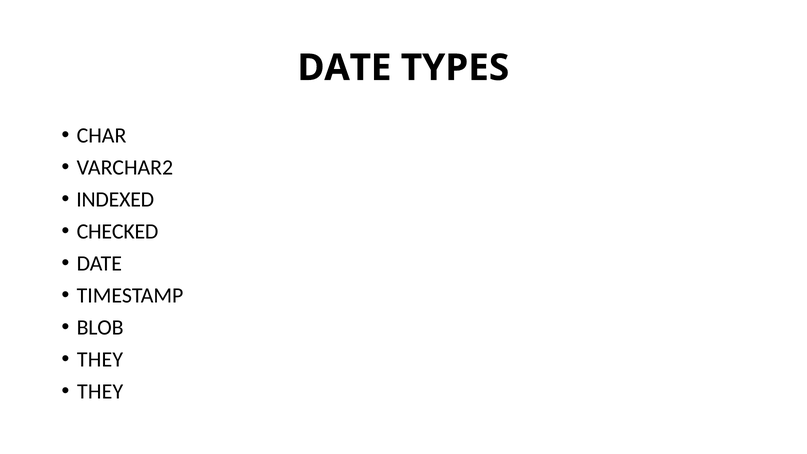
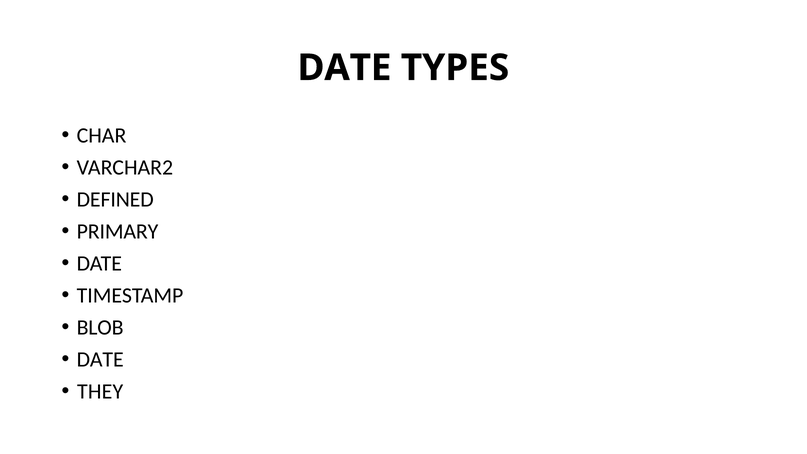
INDEXED: INDEXED -> DEFINED
CHECKED: CHECKED -> PRIMARY
THEY at (100, 360): THEY -> DATE
